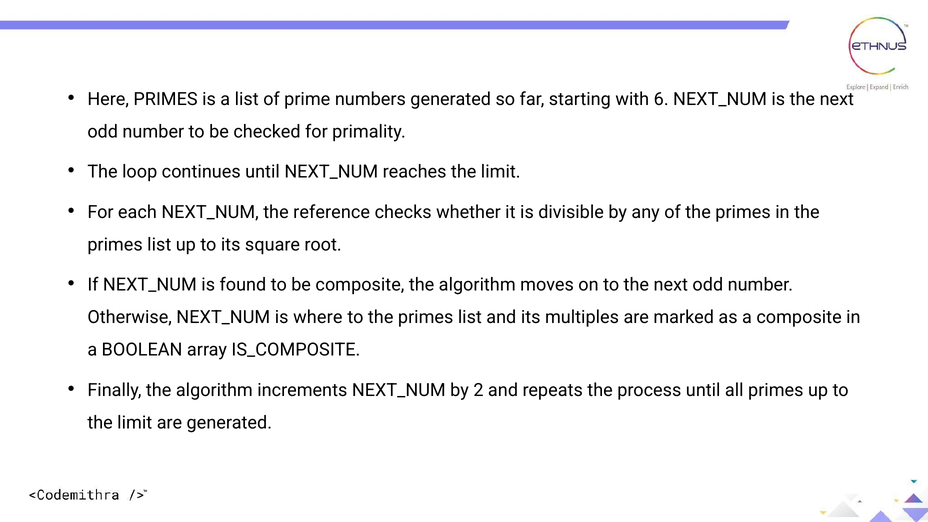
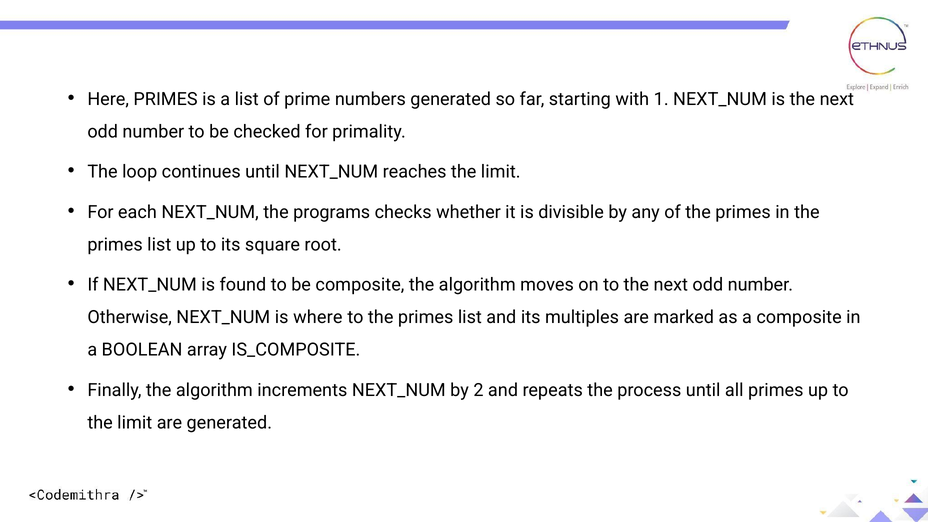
6: 6 -> 1
reference: reference -> programs
